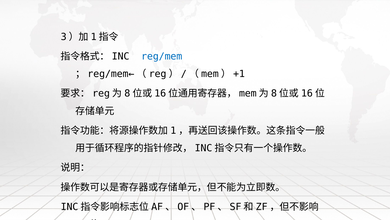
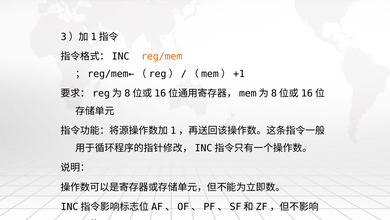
reg/mem colour: blue -> orange
